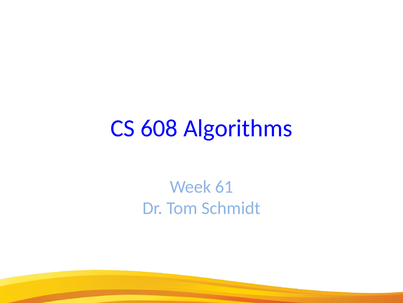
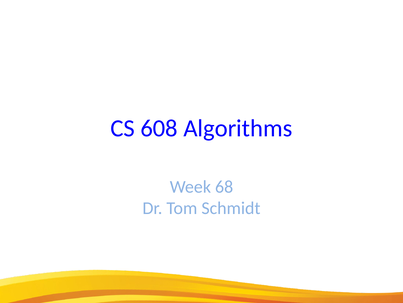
61: 61 -> 68
